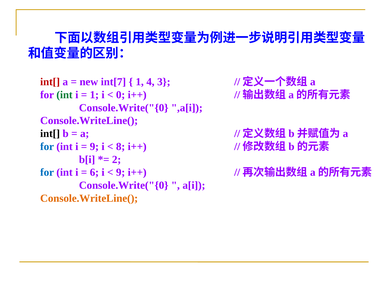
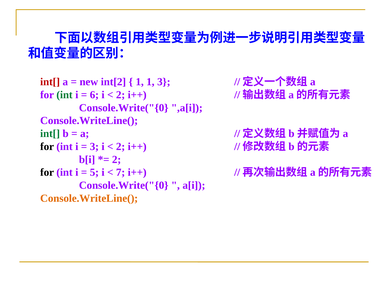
int[7: int[7 -> int[2
1 4: 4 -> 1
1 at (94, 95): 1 -> 6
0 at (121, 95): 0 -> 2
int[ at (50, 134) colour: black -> green
for at (47, 147) colour: blue -> black
9 at (94, 147): 9 -> 3
8 at (121, 147): 8 -> 2
for at (47, 172) colour: blue -> black
6: 6 -> 5
9 at (121, 172): 9 -> 7
